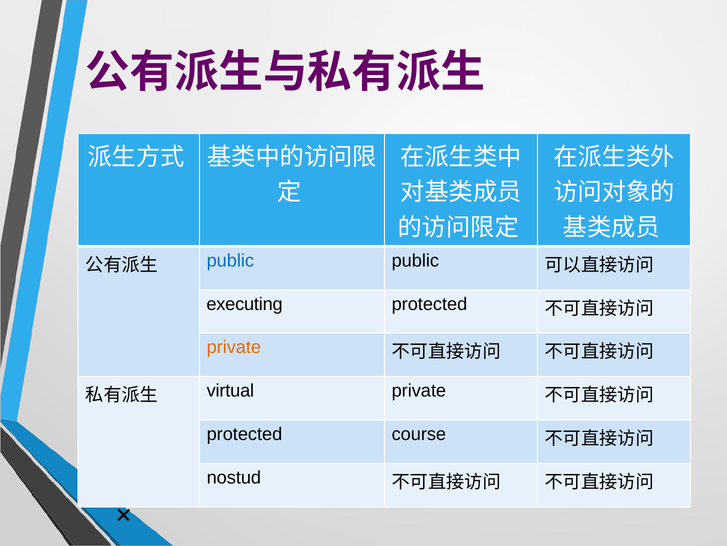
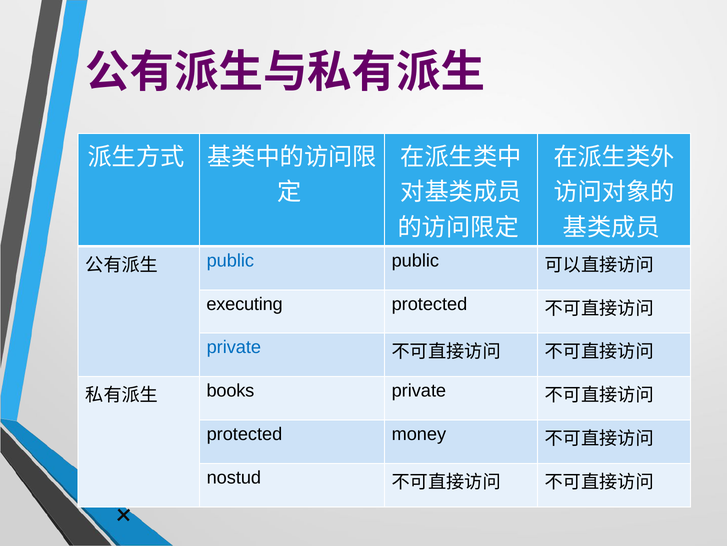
private at (234, 347) colour: orange -> blue
virtual: virtual -> books
course: course -> money
